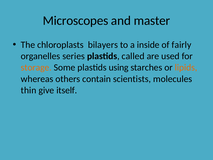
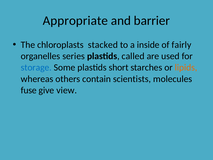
Microscopes: Microscopes -> Appropriate
master: master -> barrier
bilayers: bilayers -> stacked
storage colour: orange -> blue
using: using -> short
thin: thin -> fuse
itself: itself -> view
